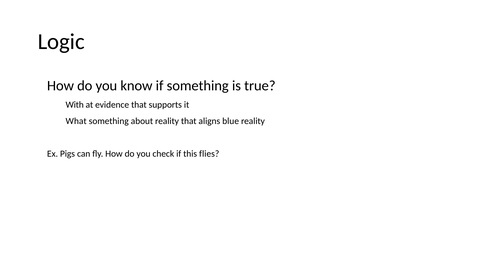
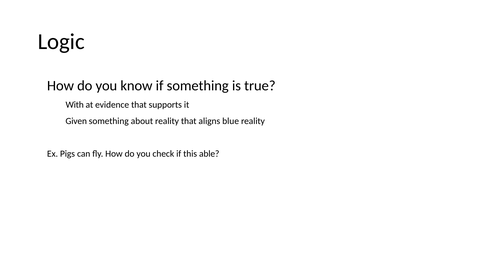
What: What -> Given
flies: flies -> able
